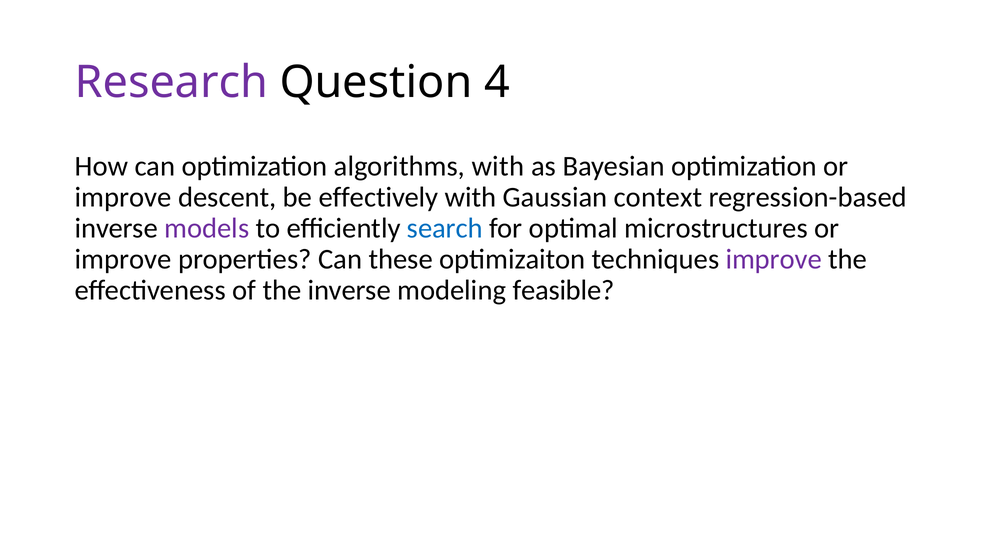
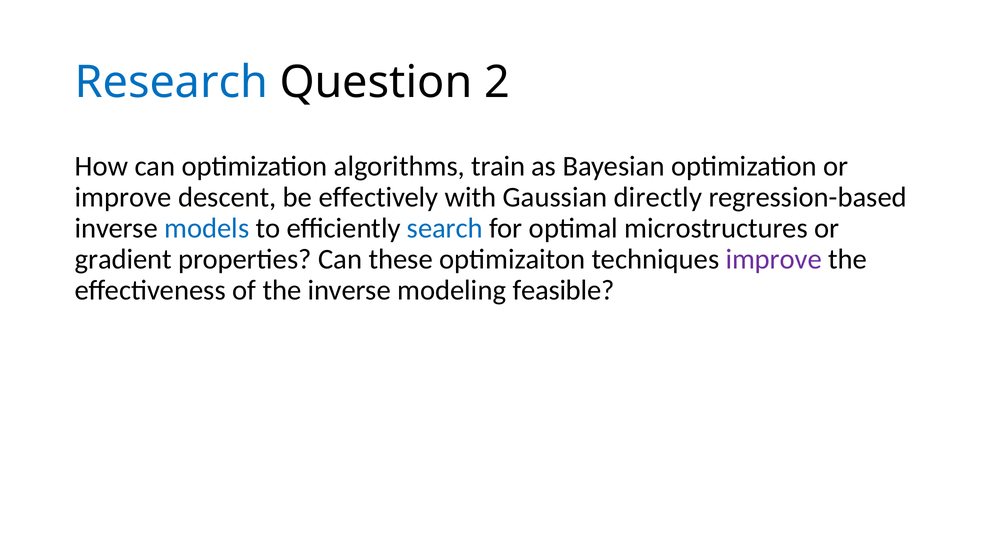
Research colour: purple -> blue
4: 4 -> 2
algorithms with: with -> train
context: context -> directly
models colour: purple -> blue
improve at (123, 259): improve -> gradient
